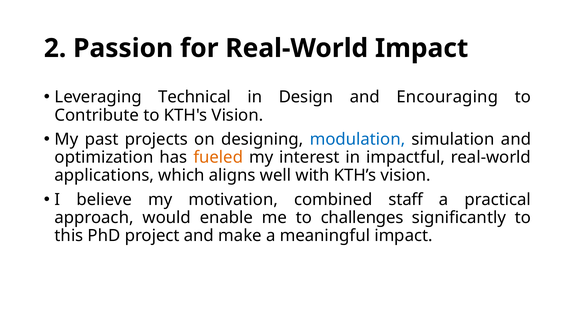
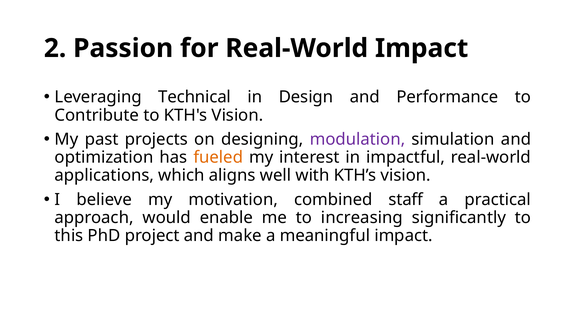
Encouraging: Encouraging -> Performance
modulation colour: blue -> purple
challenges: challenges -> increasing
